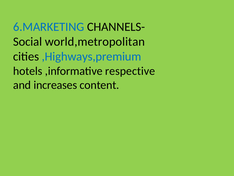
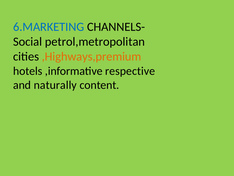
world,metropolitan: world,metropolitan -> petrol,metropolitan
,Highways,premium colour: blue -> orange
increases: increases -> naturally
